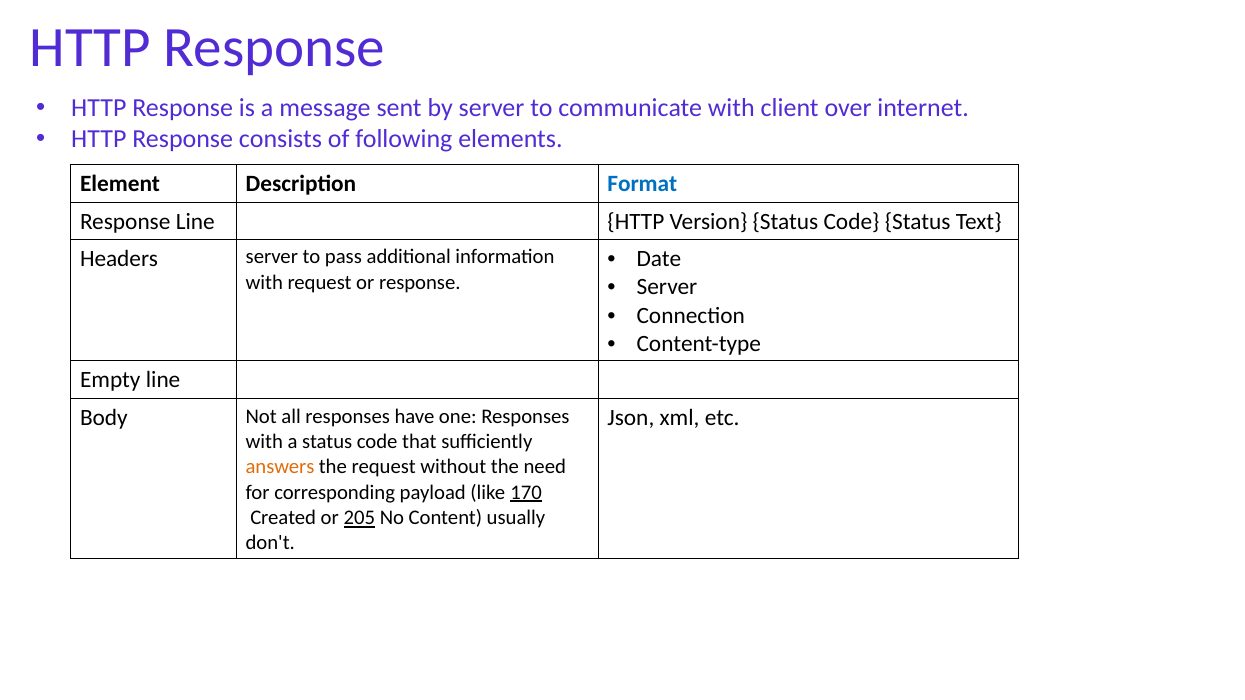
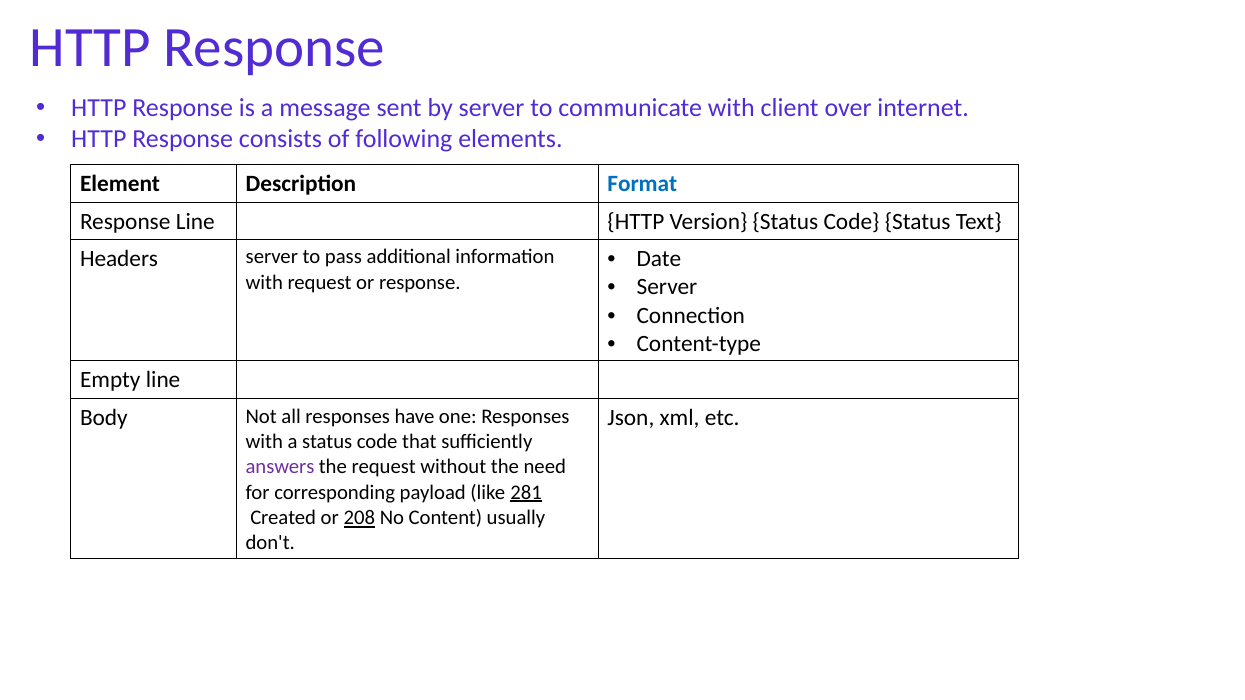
answers colour: orange -> purple
170: 170 -> 281
205: 205 -> 208
